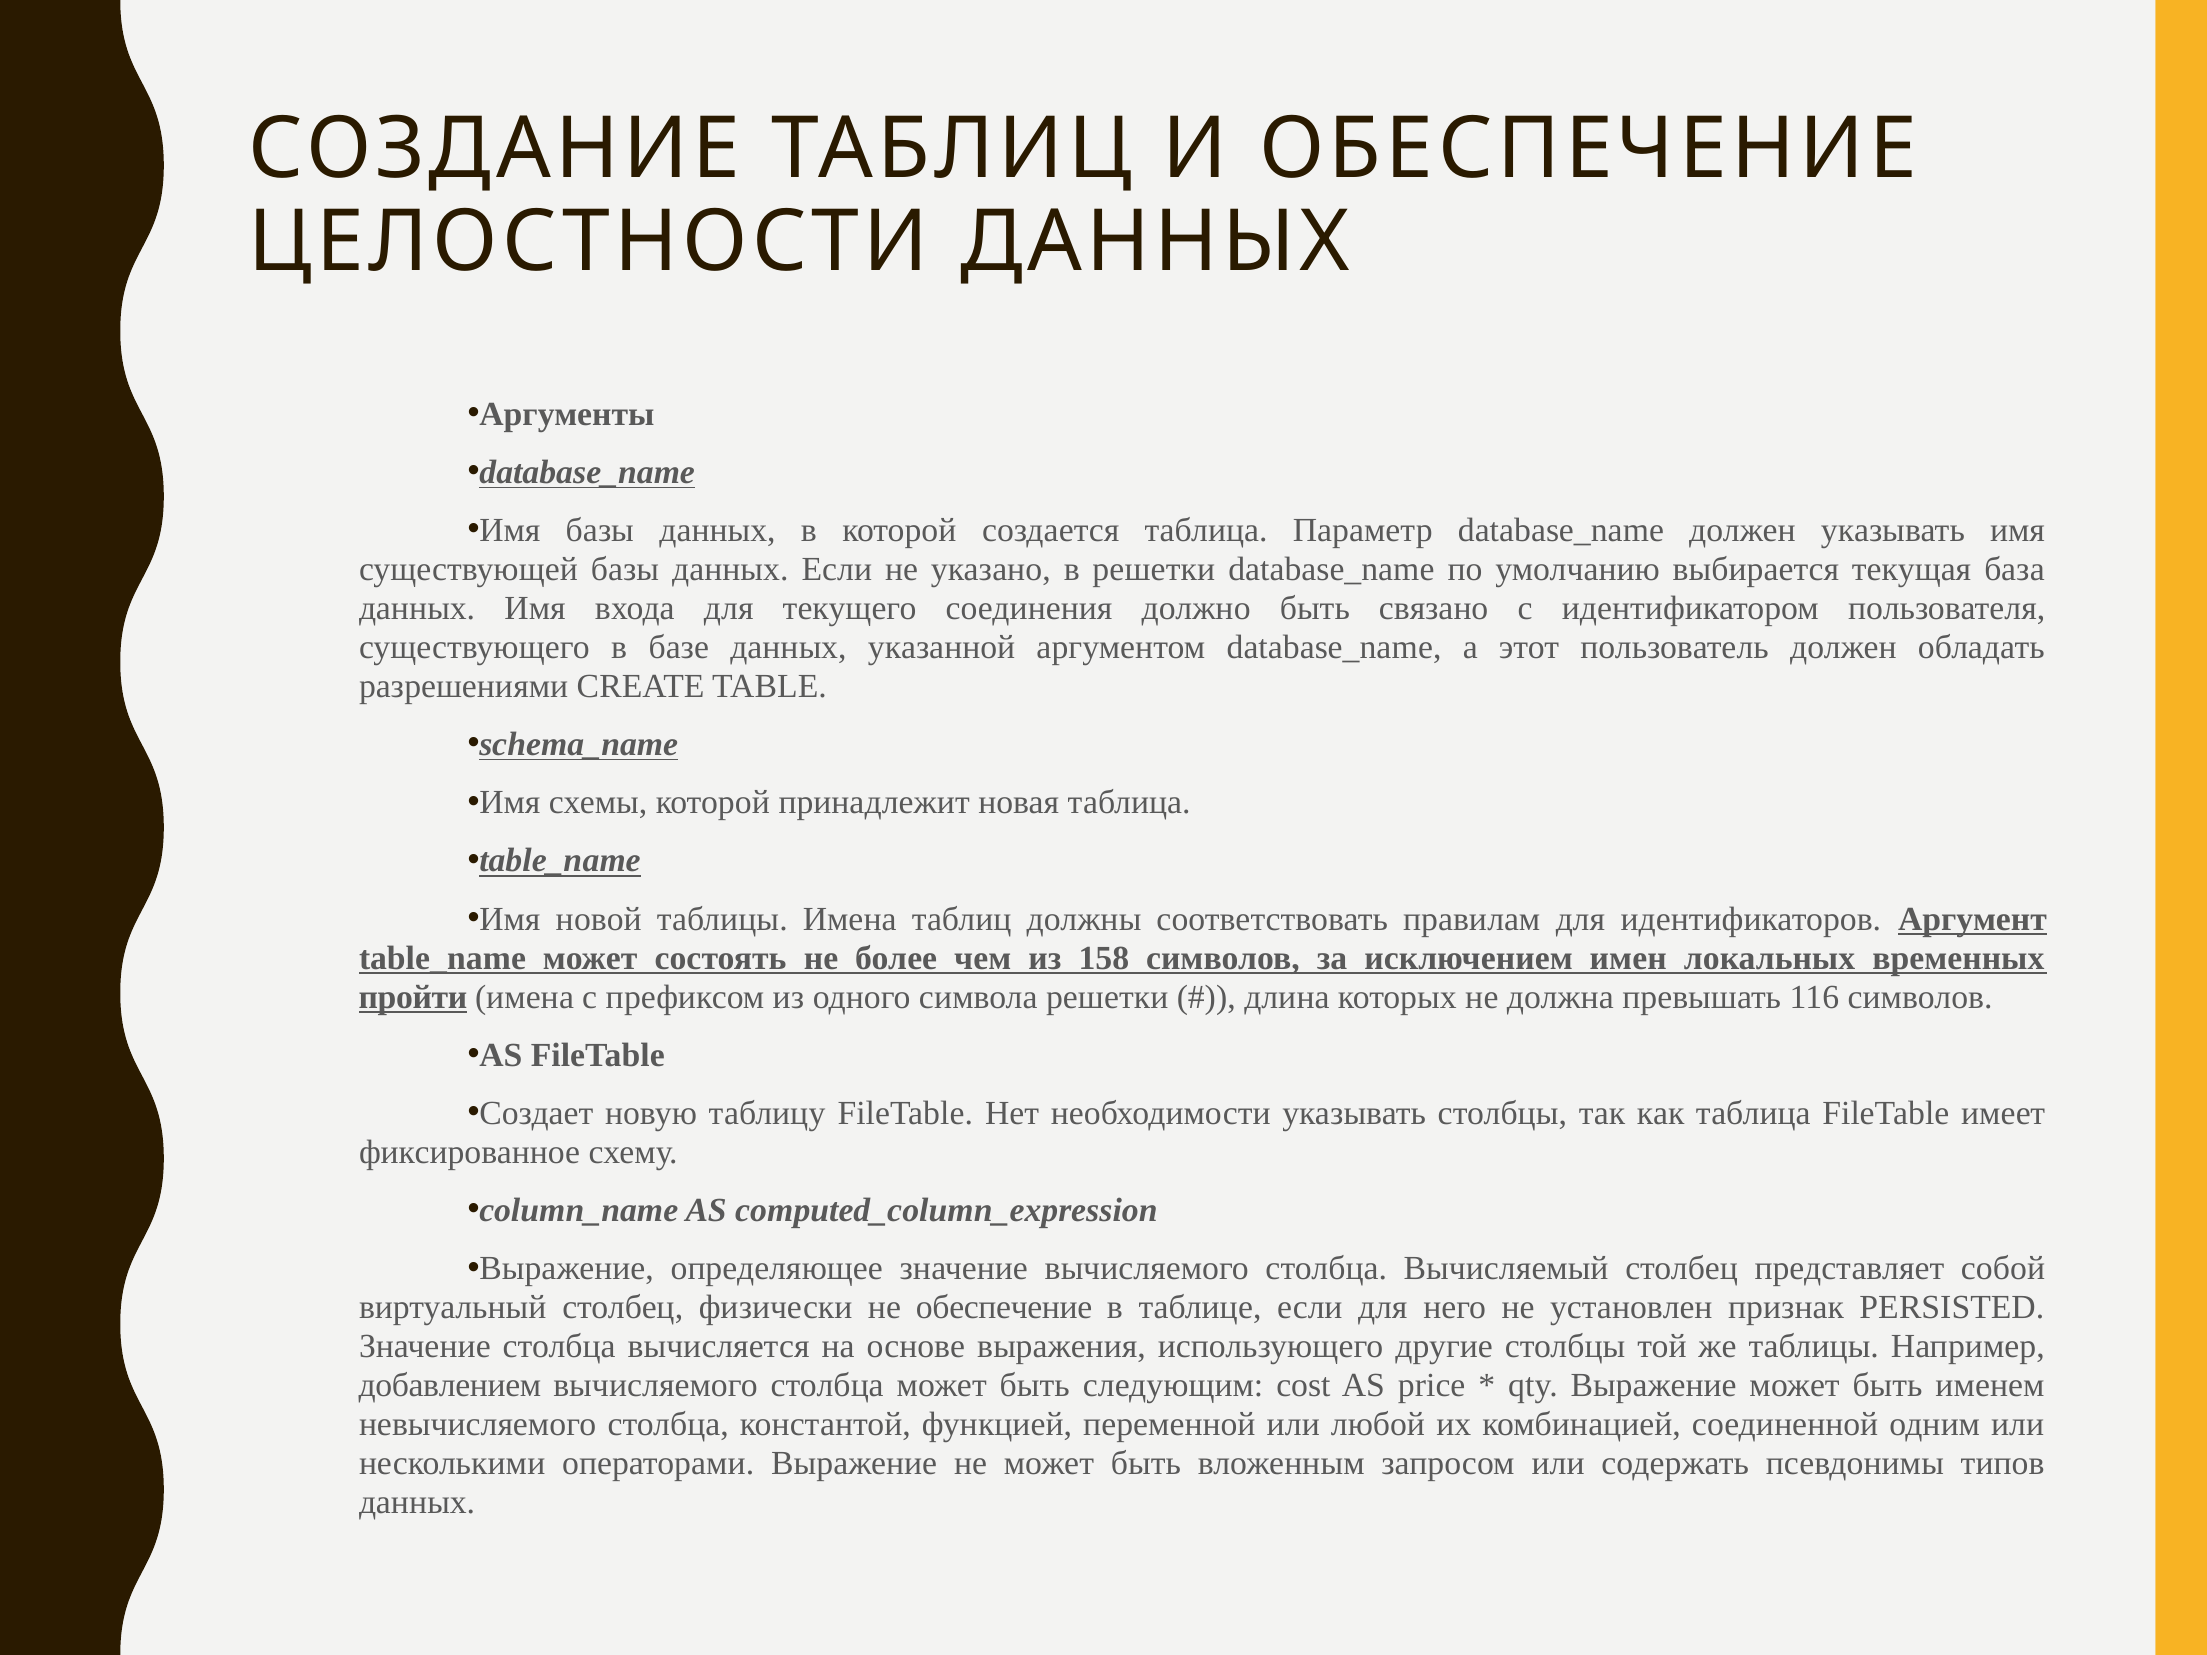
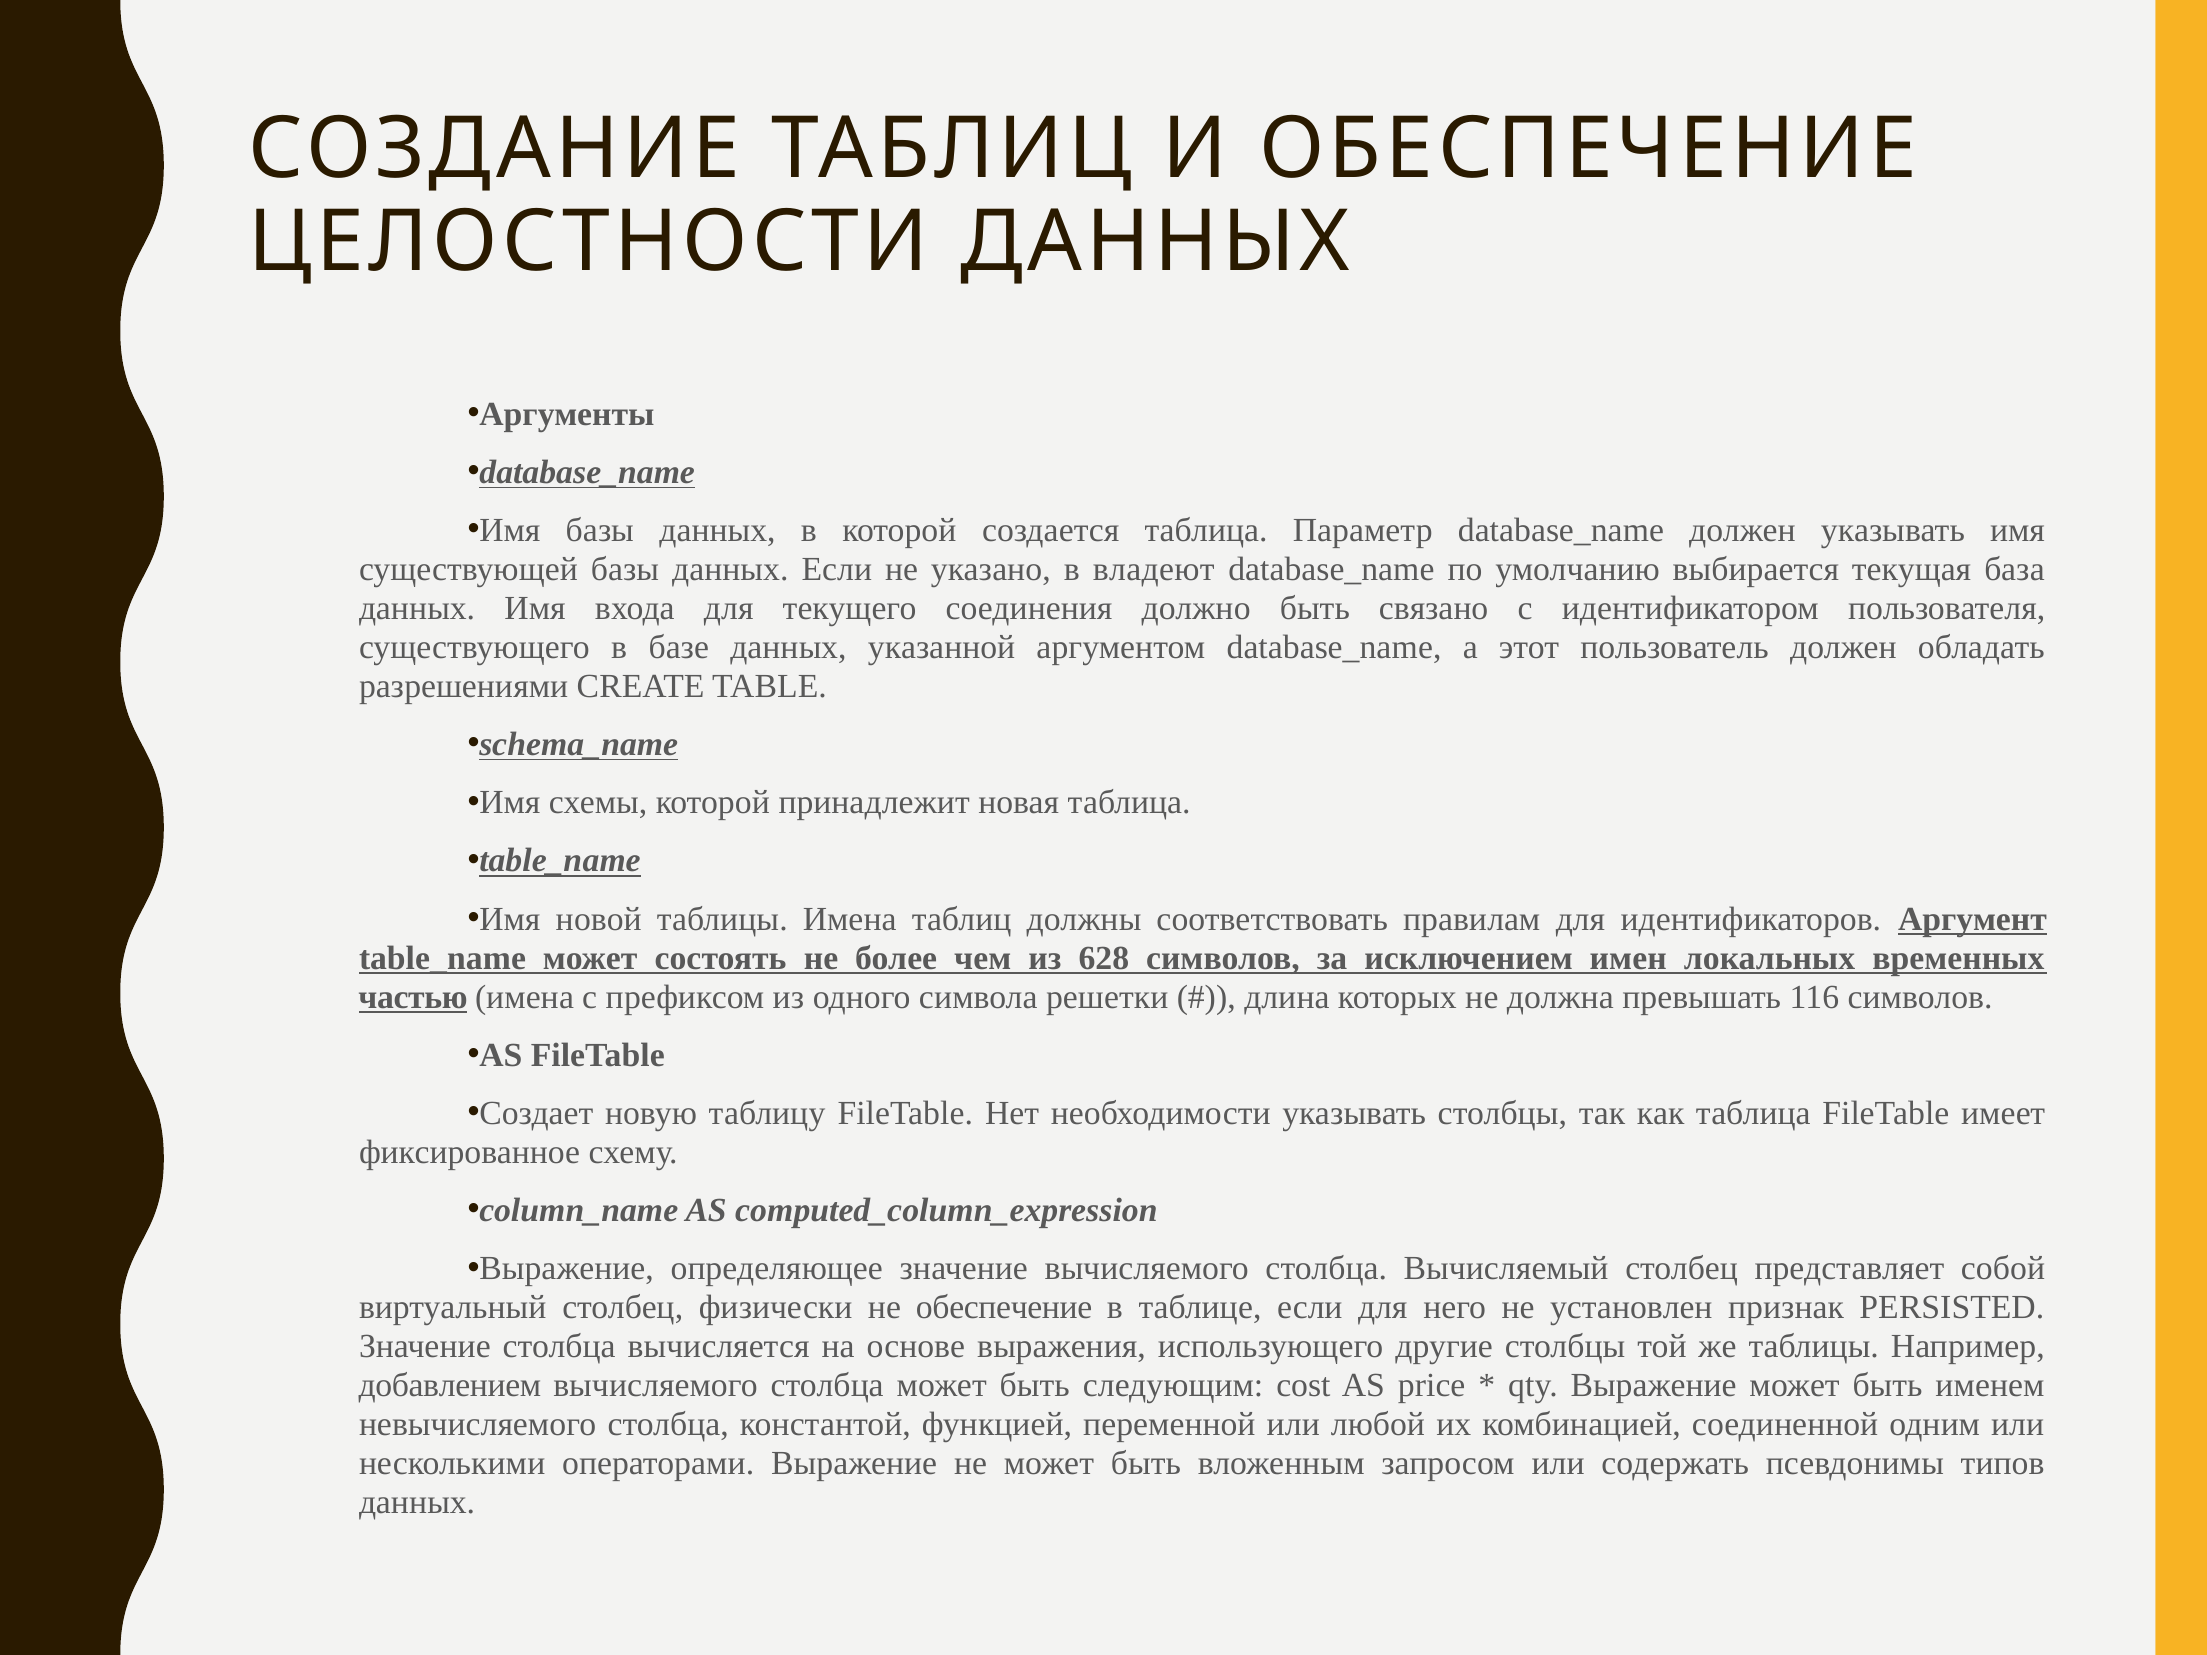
в решетки: решетки -> владеют
158: 158 -> 628
пройти: пройти -> частью
